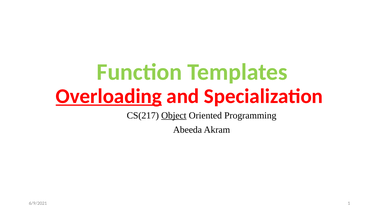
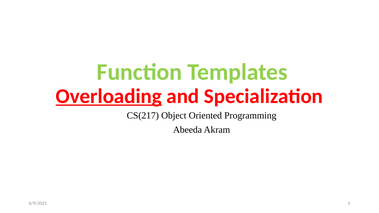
Object underline: present -> none
